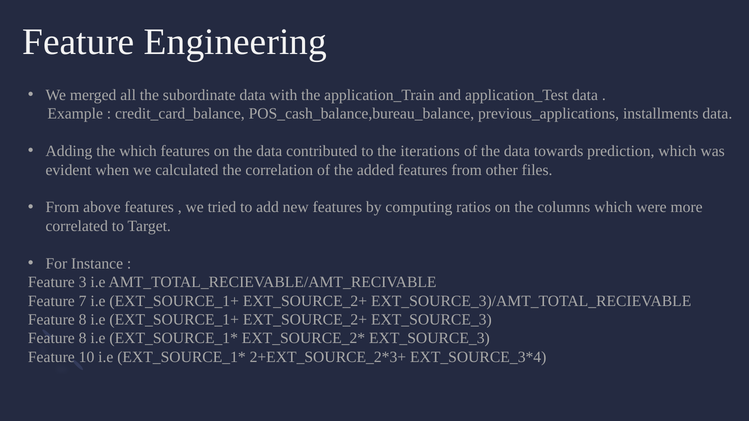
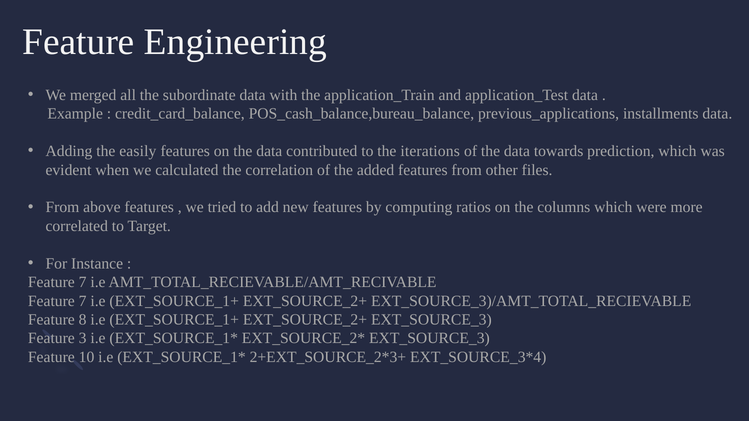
the which: which -> easily
3 at (83, 282): 3 -> 7
8 at (83, 339): 8 -> 3
